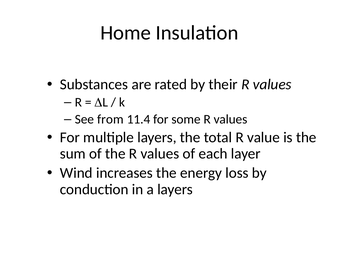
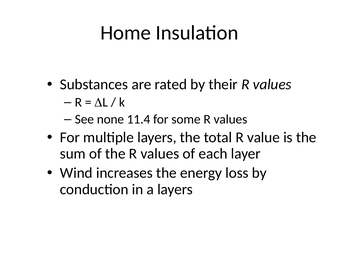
from: from -> none
